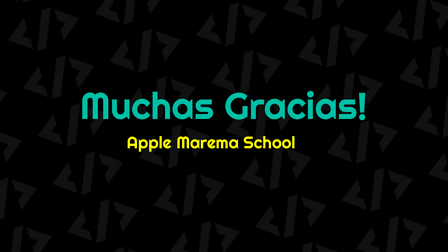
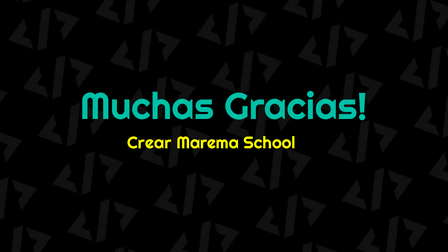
Apple: Apple -> Crear
